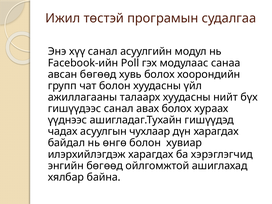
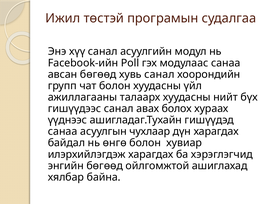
хувь болох: болох -> санал
чадах at (63, 131): чадах -> санаа
